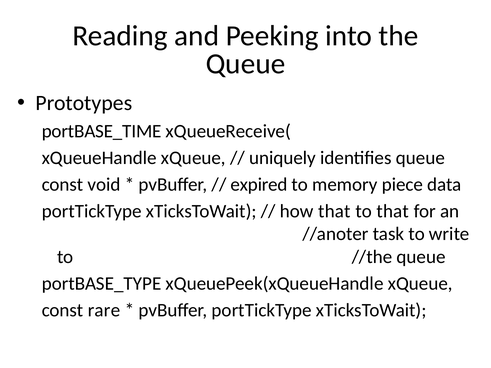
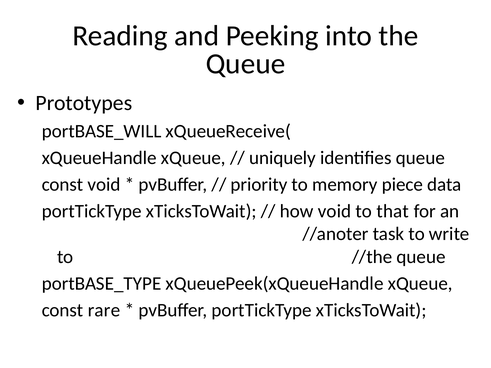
portBASE_TIME: portBASE_TIME -> portBASE_WILL
expired: expired -> priority
how that: that -> void
